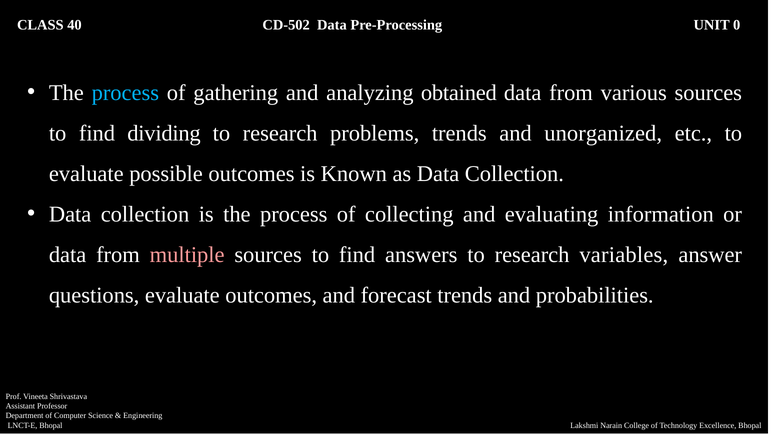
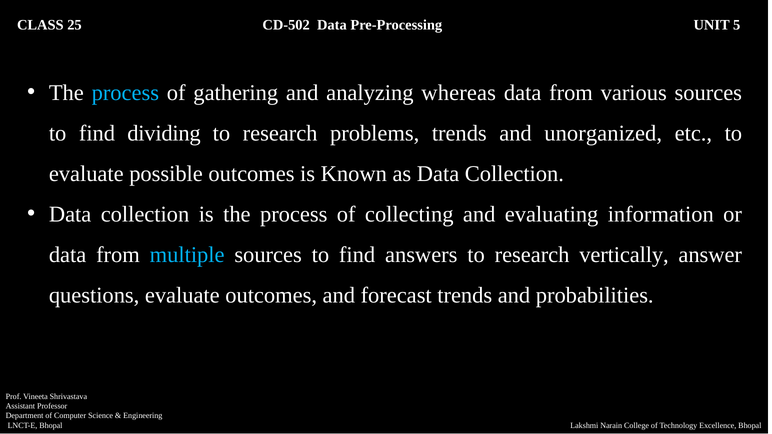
40: 40 -> 25
0: 0 -> 5
obtained: obtained -> whereas
multiple colour: pink -> light blue
variables: variables -> vertically
